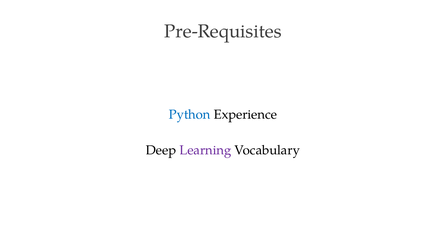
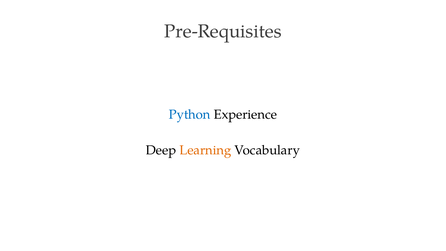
Learning colour: purple -> orange
